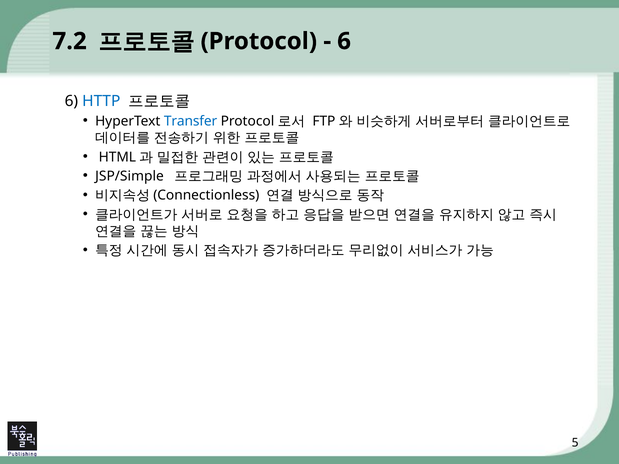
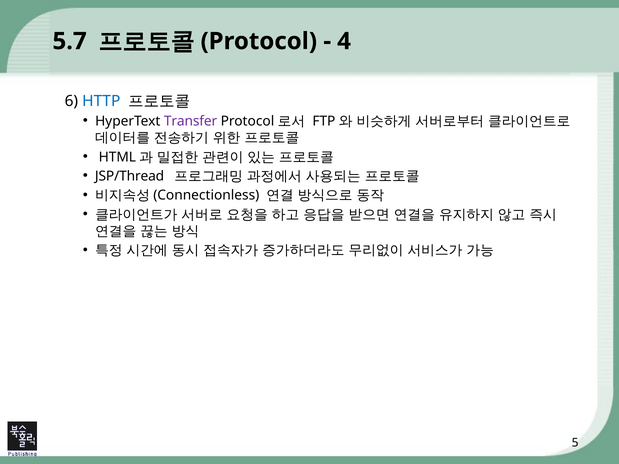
7.2: 7.2 -> 5.7
6 at (344, 41): 6 -> 4
Transfer colour: blue -> purple
JSP/Simple: JSP/Simple -> JSP/Thread
